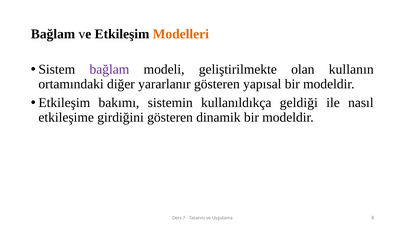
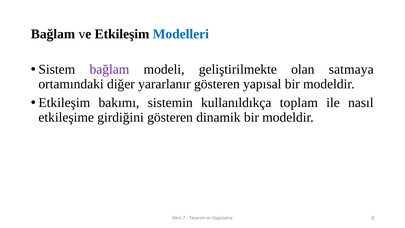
Modelleri colour: orange -> blue
kullanın: kullanın -> satmaya
geldiği: geldiği -> toplam
